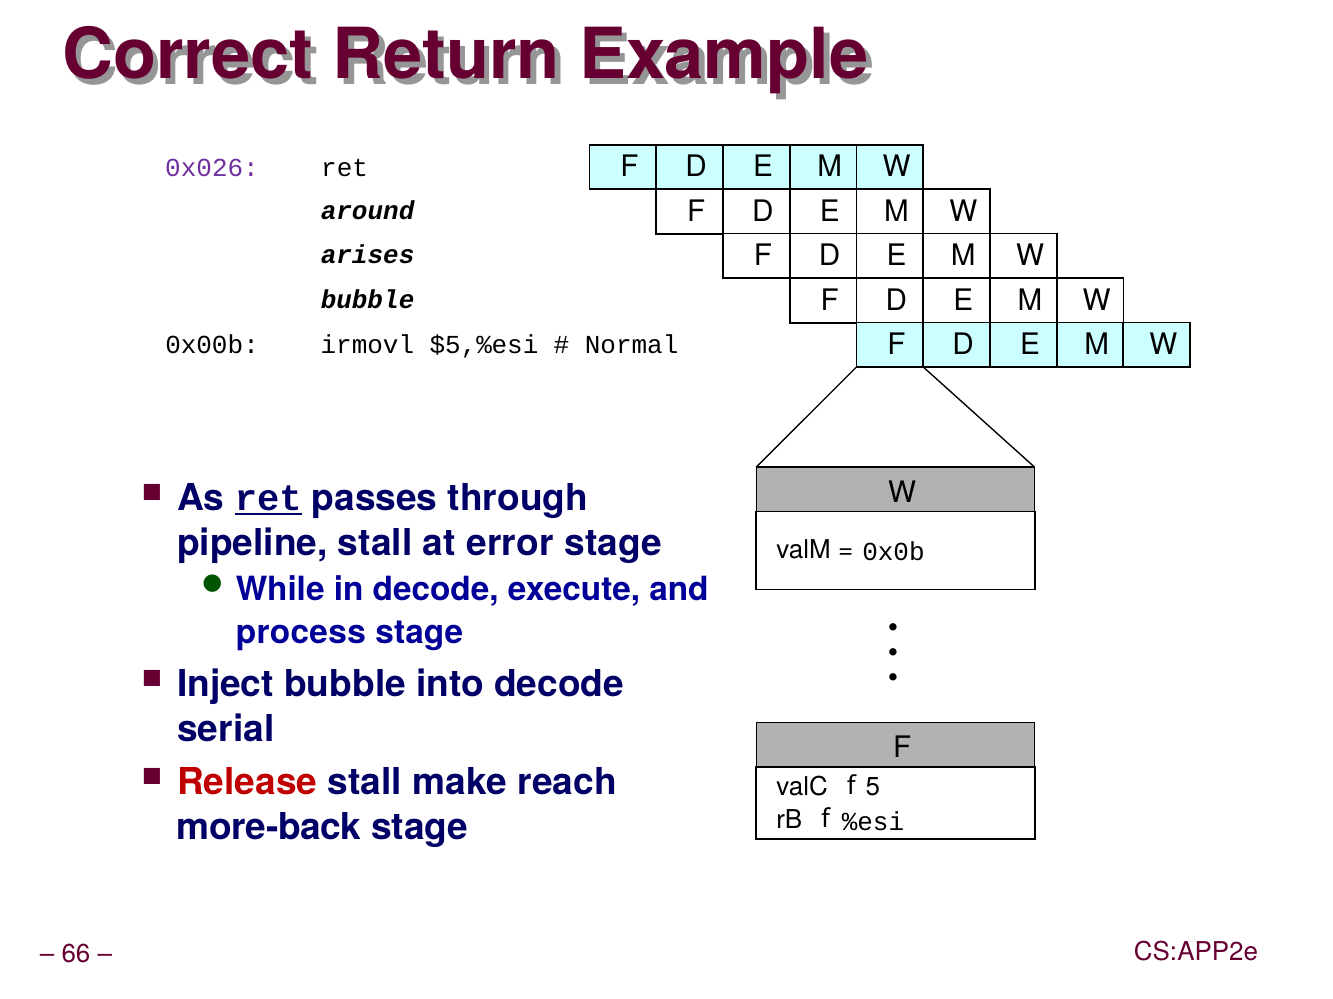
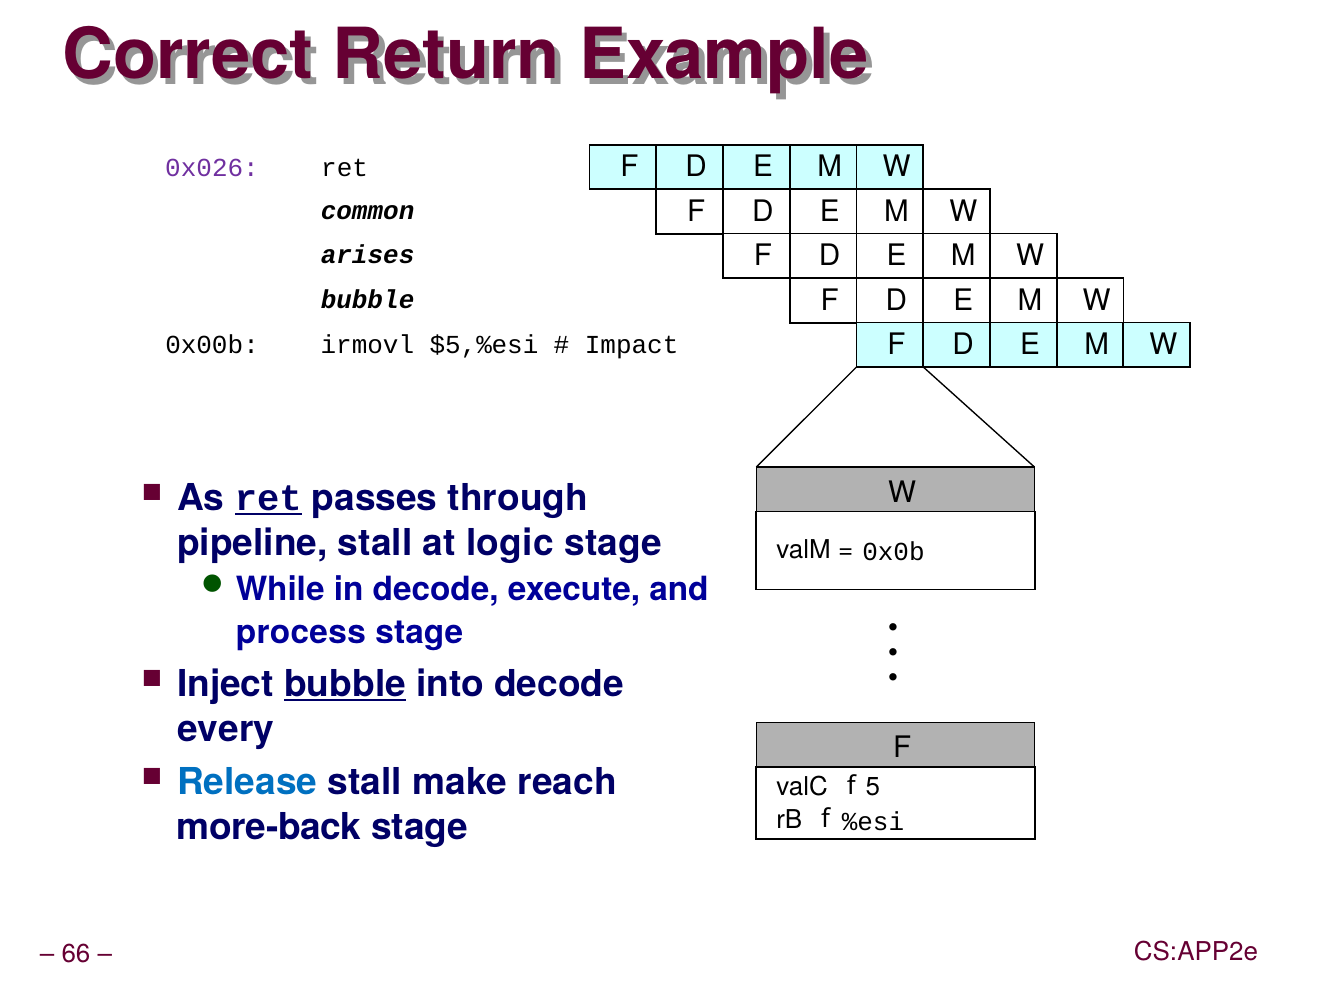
around: around -> common
Normal: Normal -> Impact
error: error -> logic
bubble at (345, 685) underline: none -> present
serial: serial -> every
Release colour: red -> blue
